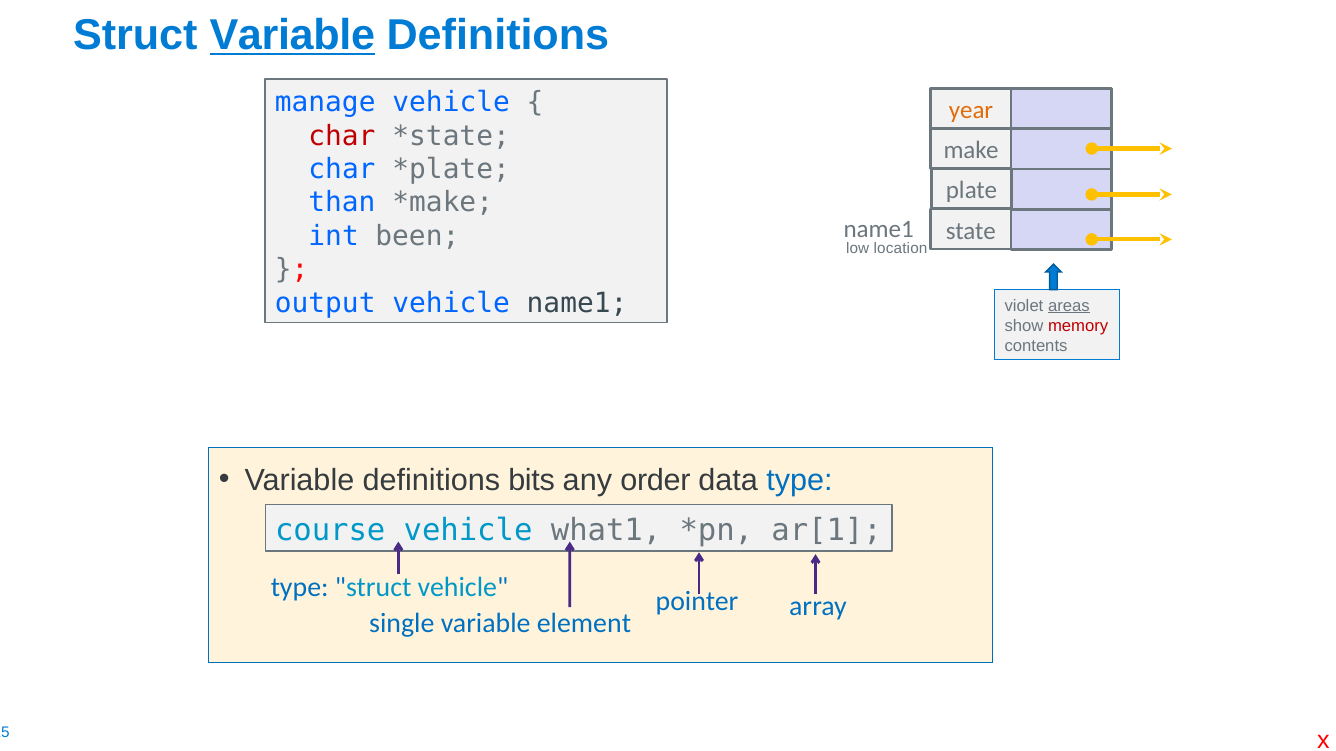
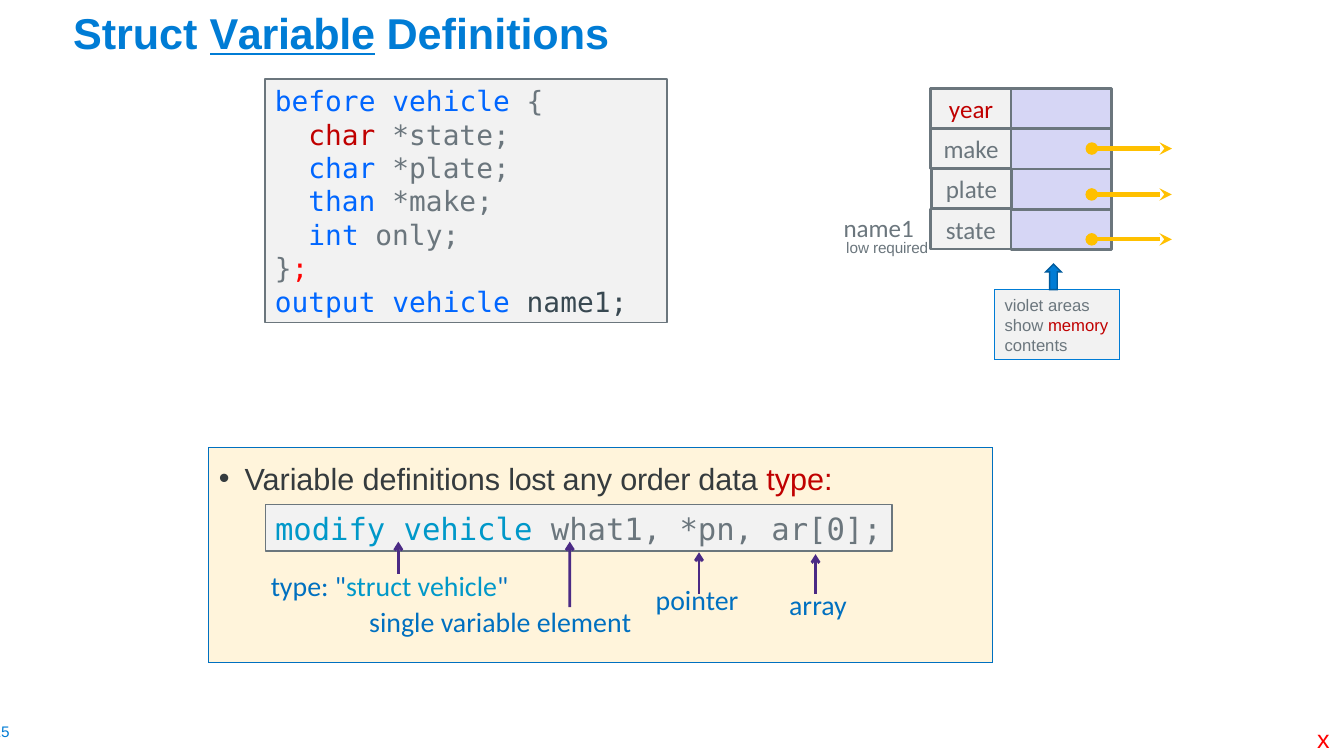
manage: manage -> before
year colour: orange -> red
been: been -> only
location: location -> required
areas underline: present -> none
bits: bits -> lost
type at (799, 480) colour: blue -> red
course: course -> modify
ar[1: ar[1 -> ar[0
